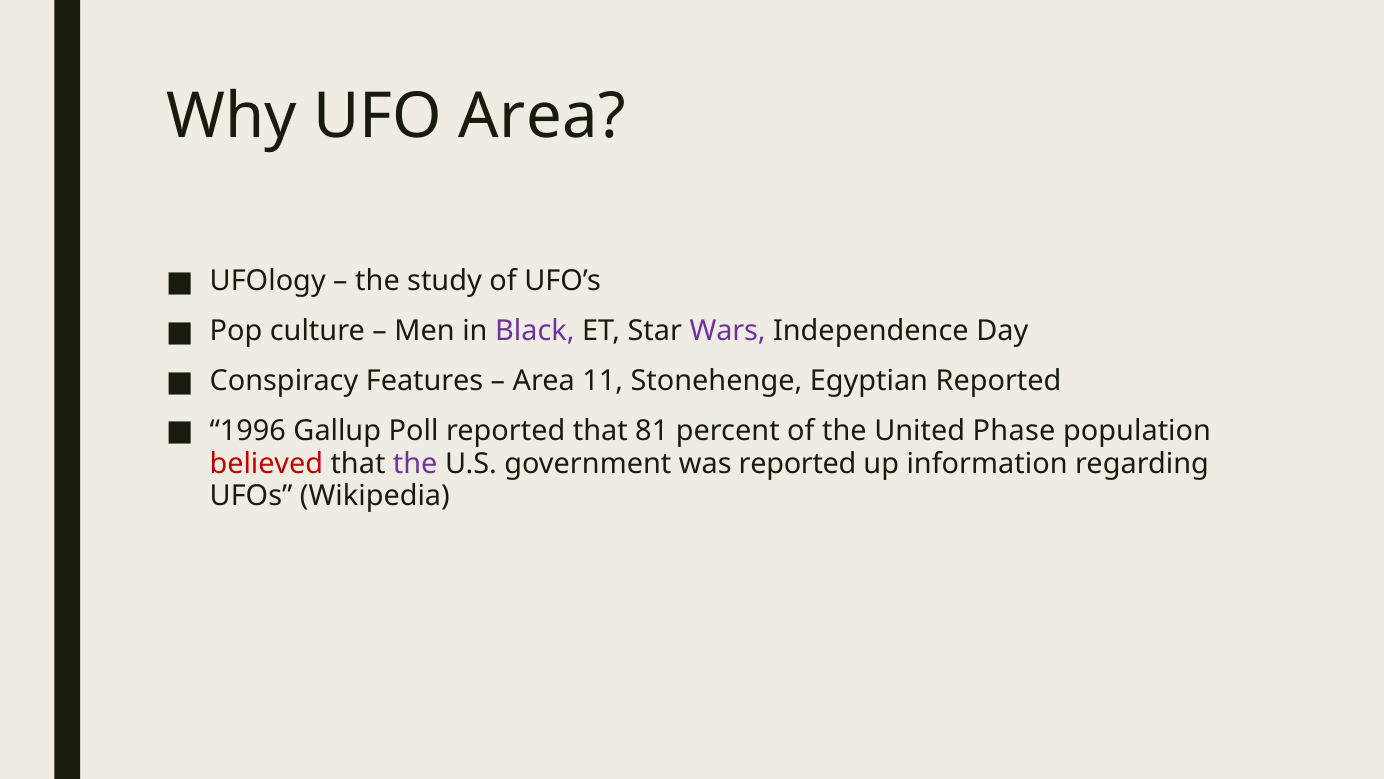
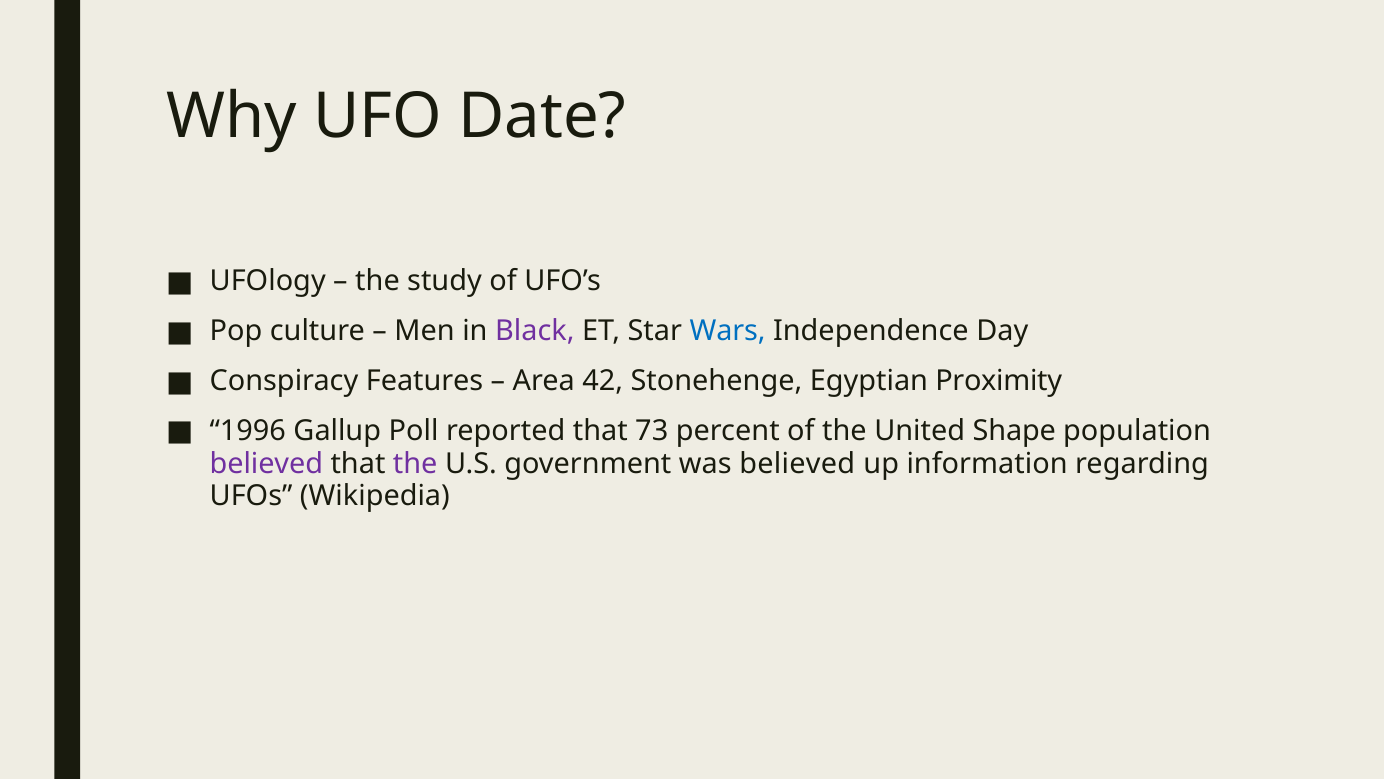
UFO Area: Area -> Date
Wars colour: purple -> blue
11: 11 -> 42
Egyptian Reported: Reported -> Proximity
81: 81 -> 73
Phase: Phase -> Shape
believed at (266, 463) colour: red -> purple
was reported: reported -> believed
